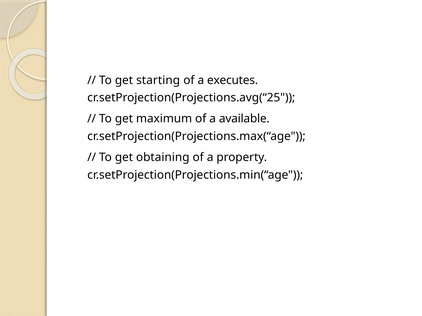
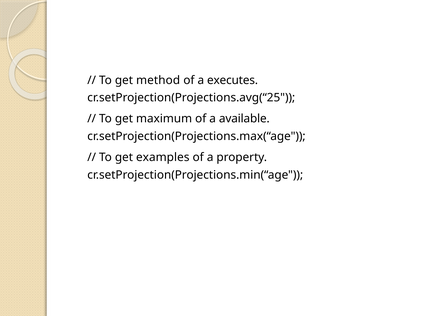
starting: starting -> method
obtaining: obtaining -> examples
